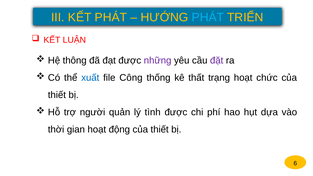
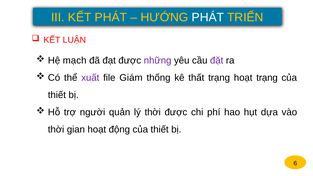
PHÁT at (208, 17) colour: light blue -> white
thông: thông -> mạch
xuất colour: blue -> purple
Công: Công -> Giám
hoạt chức: chức -> trạng
lý tình: tình -> thời
